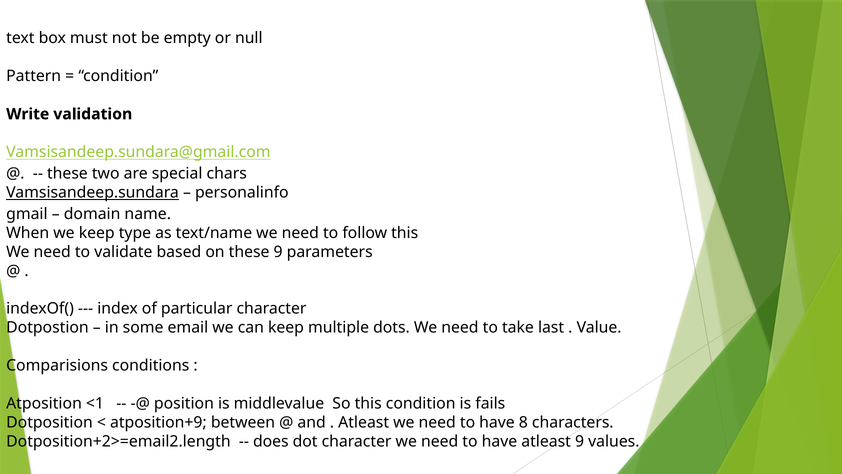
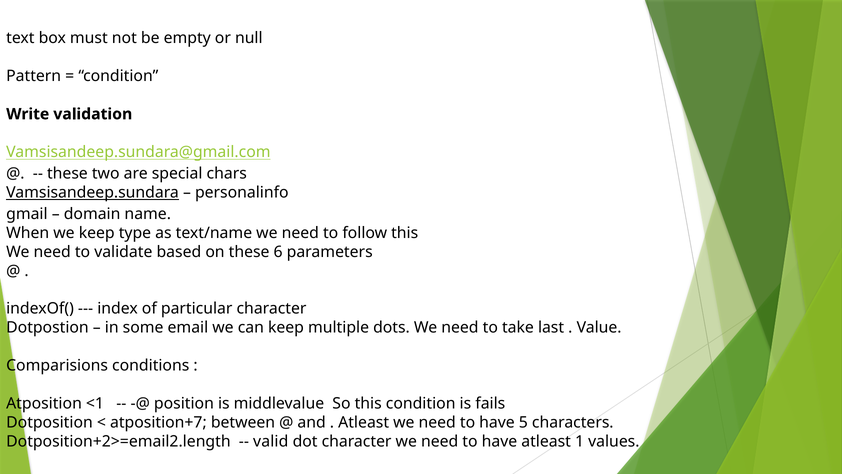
these 9: 9 -> 6
atposition+9: atposition+9 -> atposition+7
8: 8 -> 5
does: does -> valid
atleast 9: 9 -> 1
